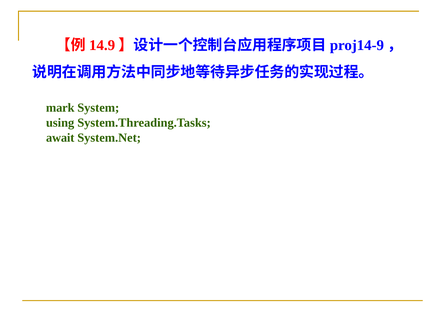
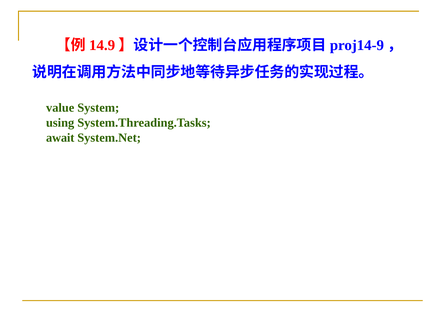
mark: mark -> value
